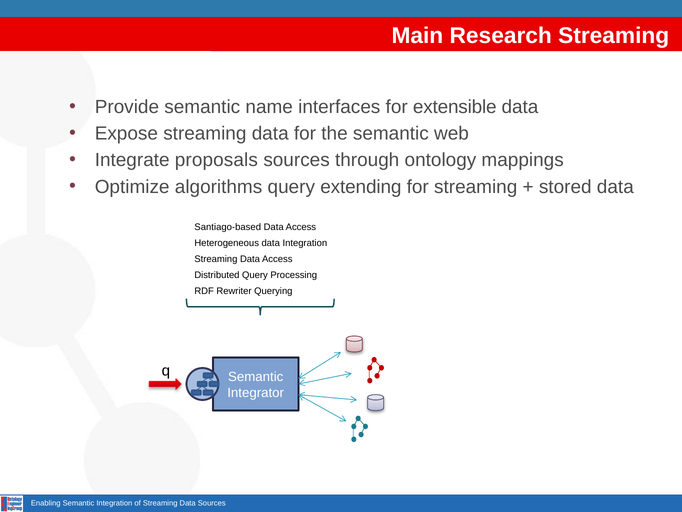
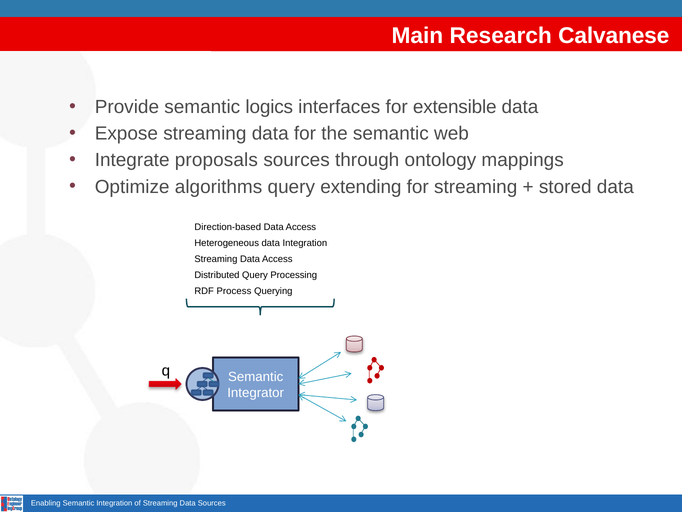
Research Streaming: Streaming -> Calvanese
name: name -> logics
Santiago-based: Santiago-based -> Direction-based
Rewriter: Rewriter -> Process
